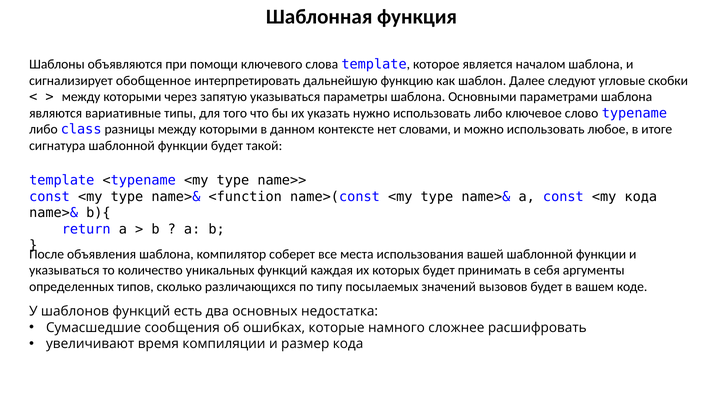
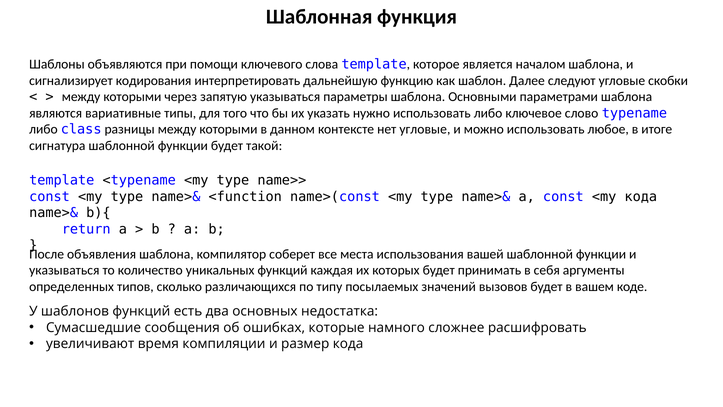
обобщенное: обобщенное -> кодирования
нет словами: словами -> угловые
